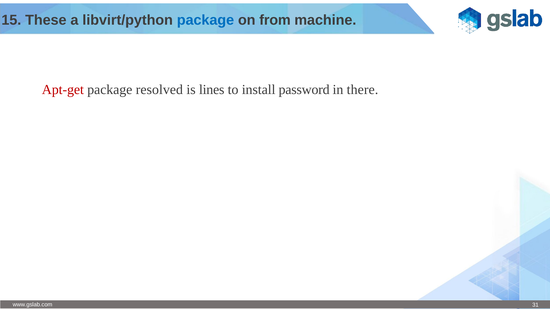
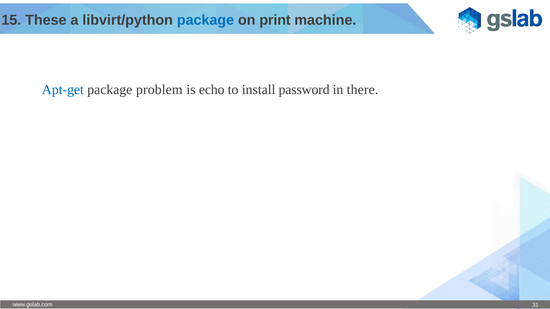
from: from -> print
Apt-get colour: red -> blue
resolved: resolved -> problem
lines: lines -> echo
